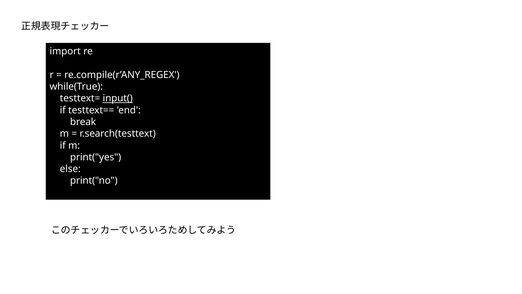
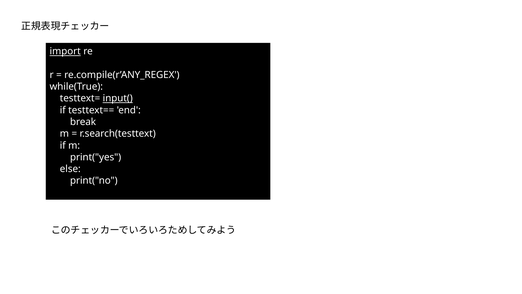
import underline: none -> present
